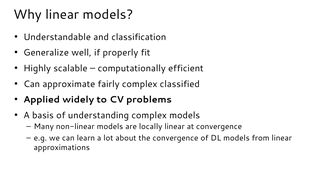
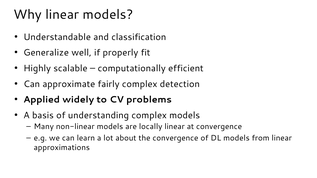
classified: classified -> detection
